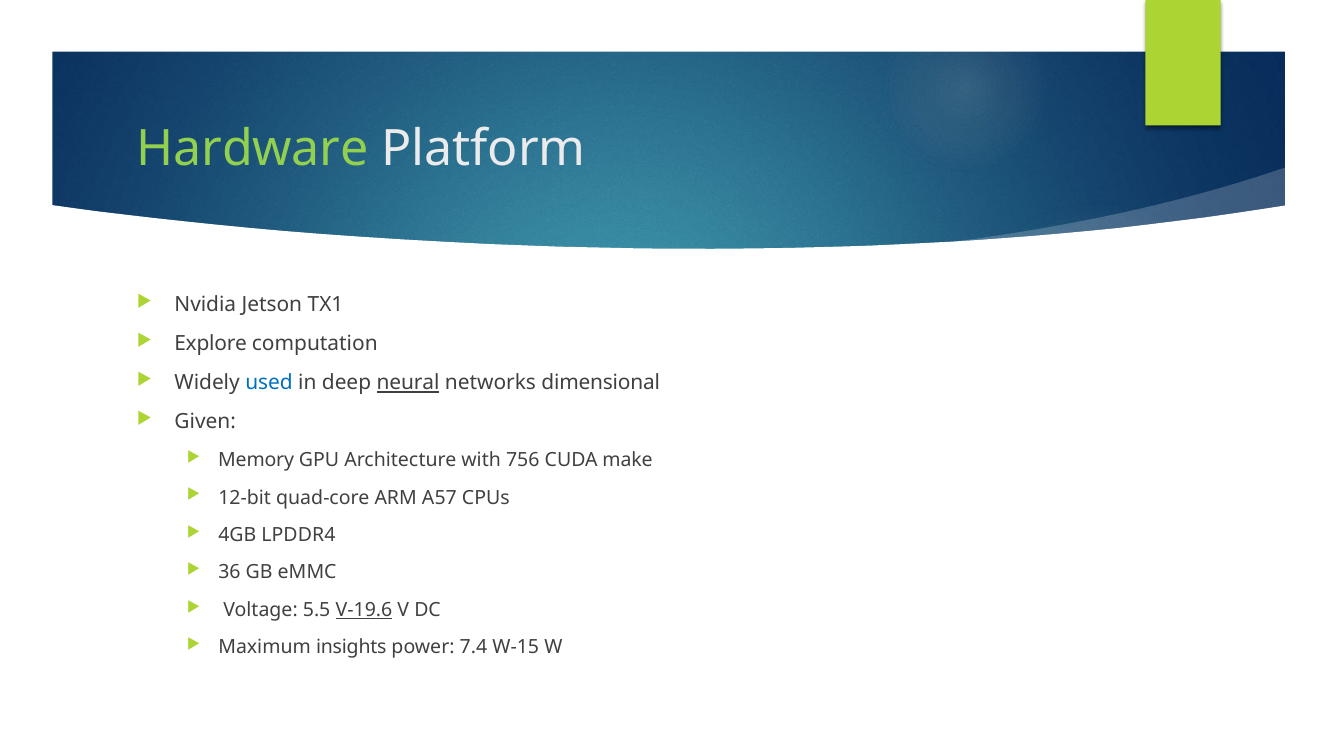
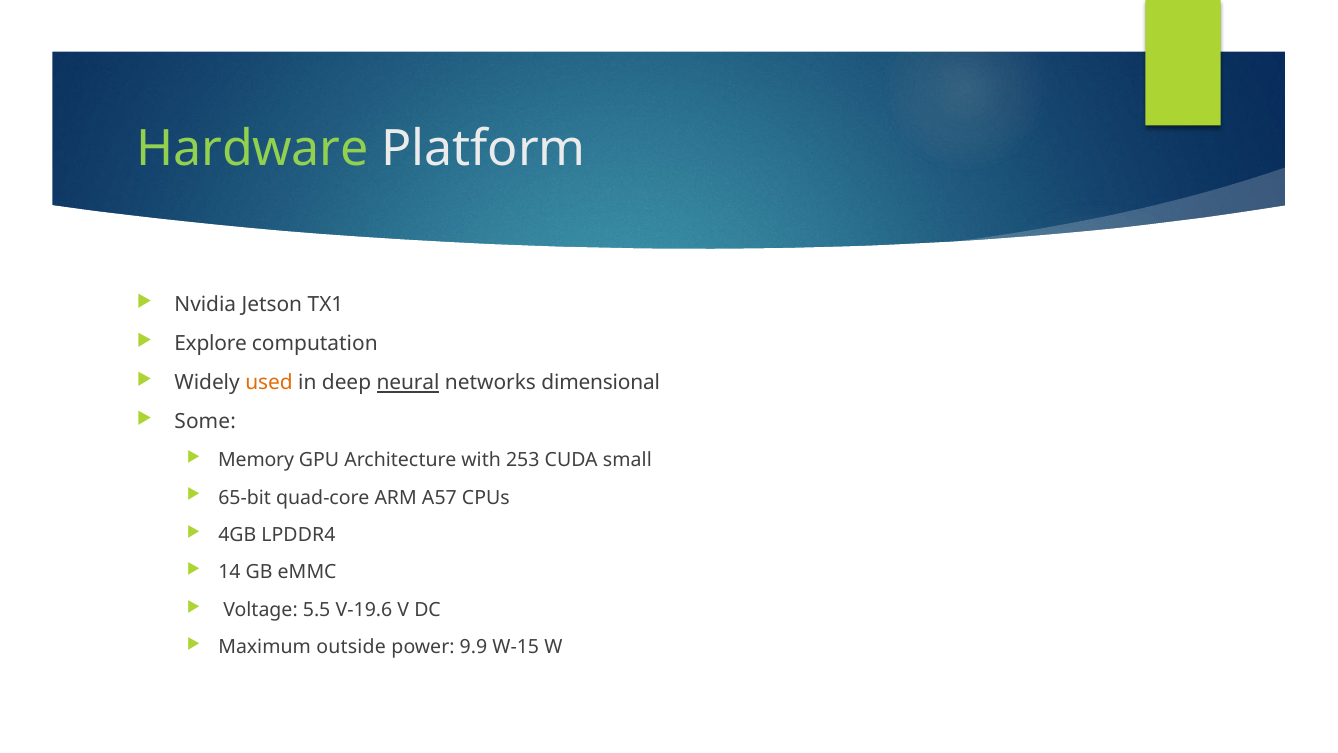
used colour: blue -> orange
Given: Given -> Some
756: 756 -> 253
make: make -> small
12-bit: 12-bit -> 65-bit
36: 36 -> 14
V-19.6 underline: present -> none
insights: insights -> outside
7.4: 7.4 -> 9.9
